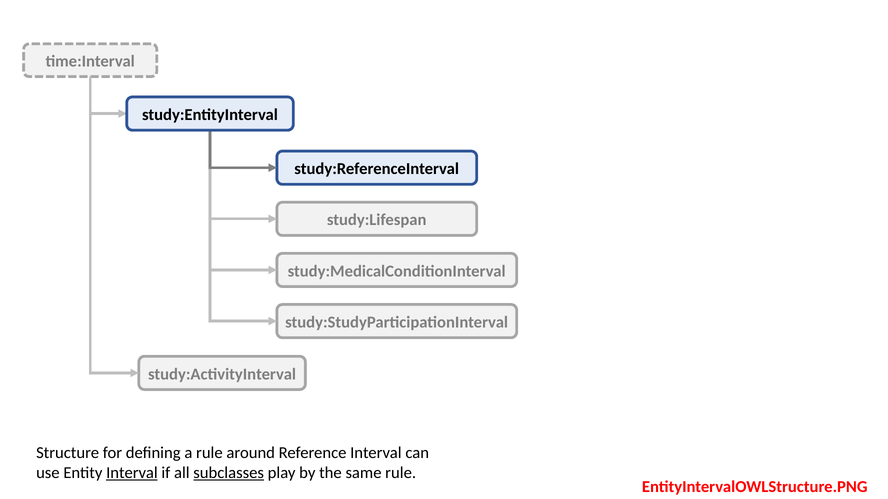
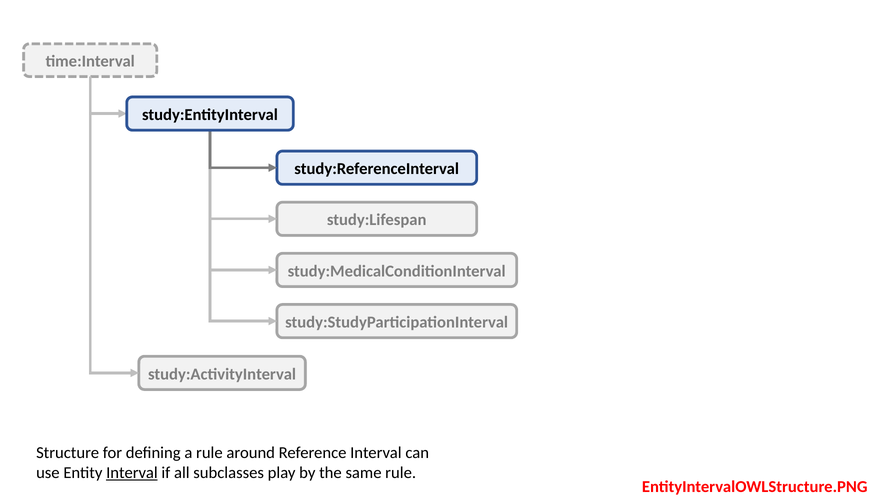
subclasses underline: present -> none
